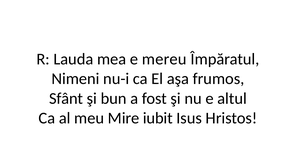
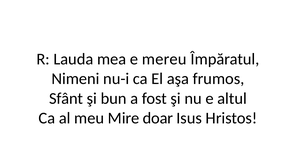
iubit: iubit -> doar
